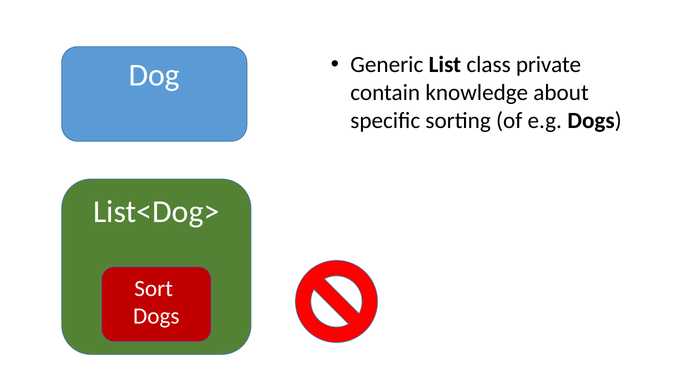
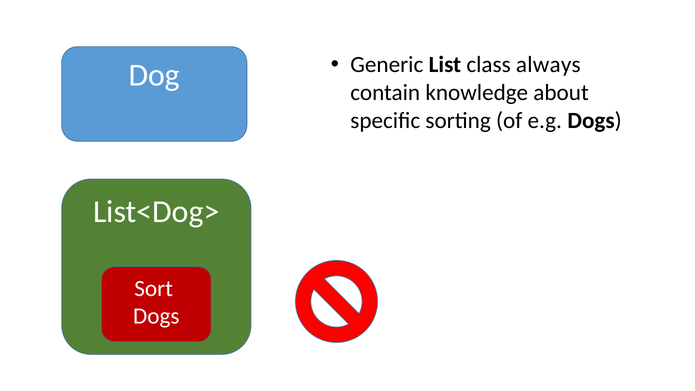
private: private -> always
